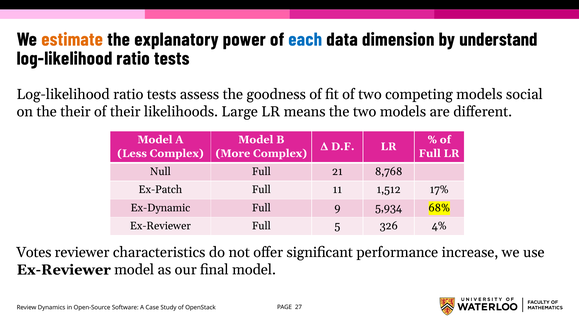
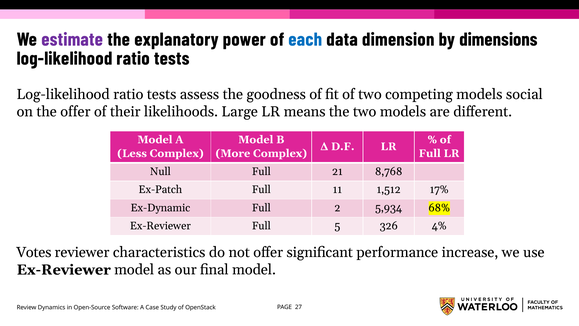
estimate colour: orange -> purple
understand: understand -> dimensions
the their: their -> offer
9: 9 -> 2
